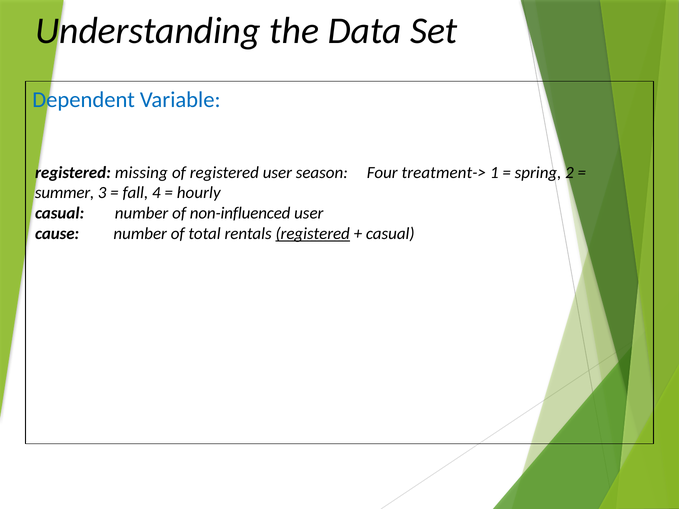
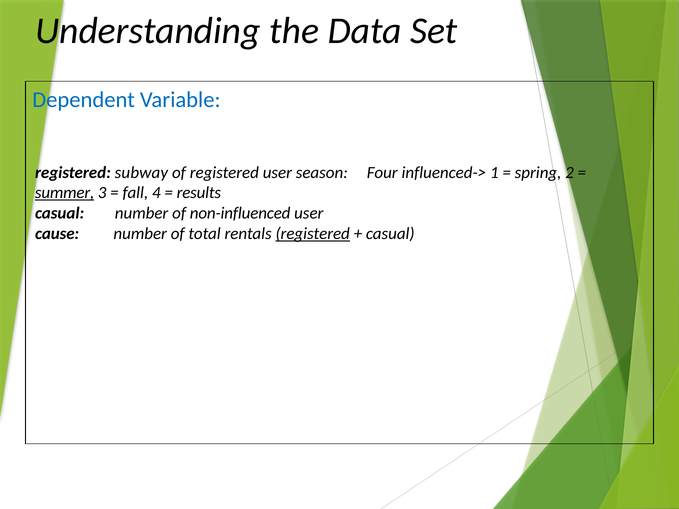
missing: missing -> subway
treatment->: treatment-> -> influenced->
summer underline: none -> present
hourly: hourly -> results
